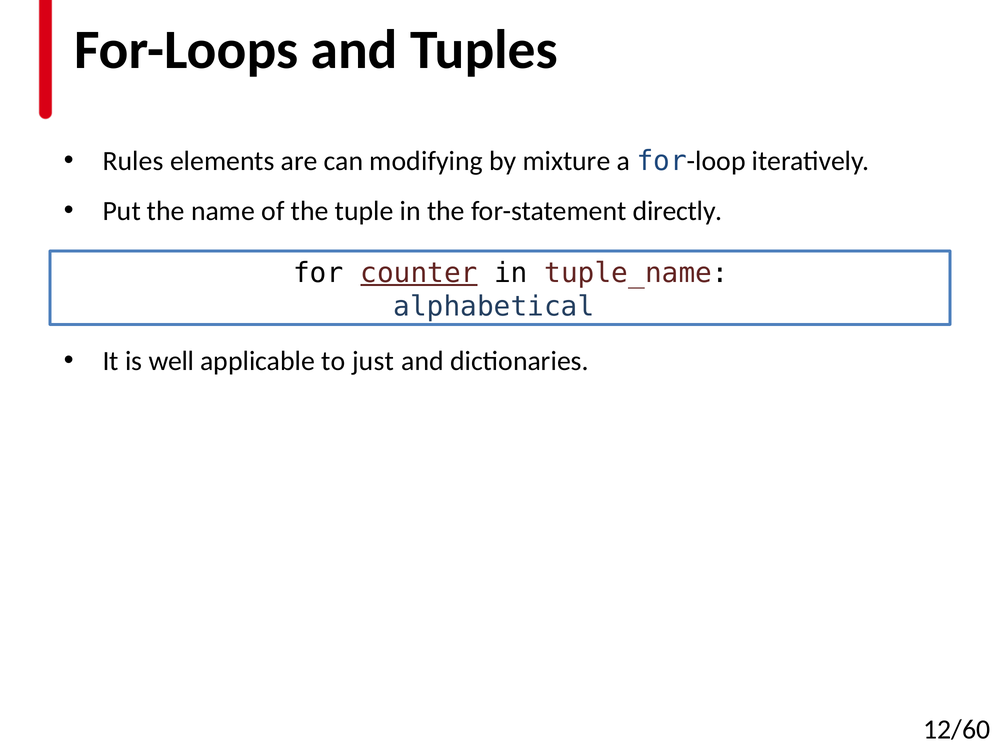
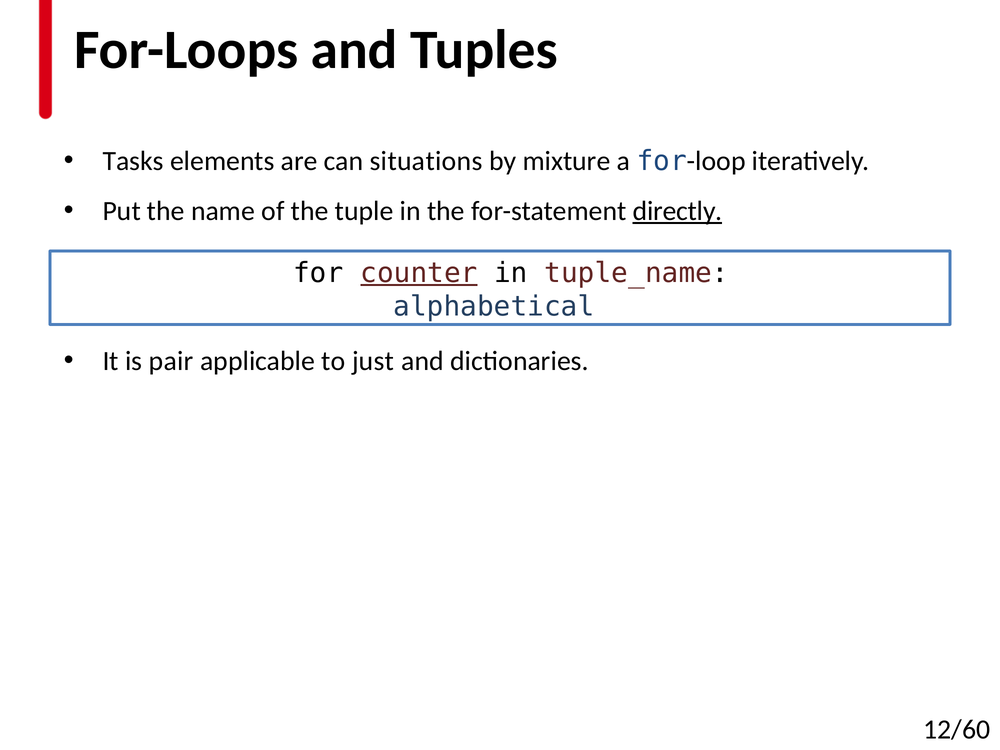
Rules: Rules -> Tasks
modifying: modifying -> situations
directly underline: none -> present
well: well -> pair
